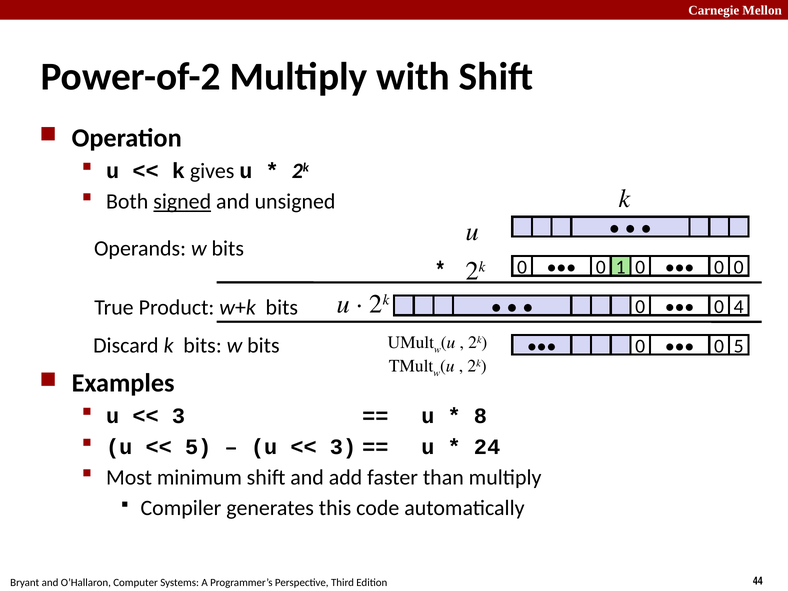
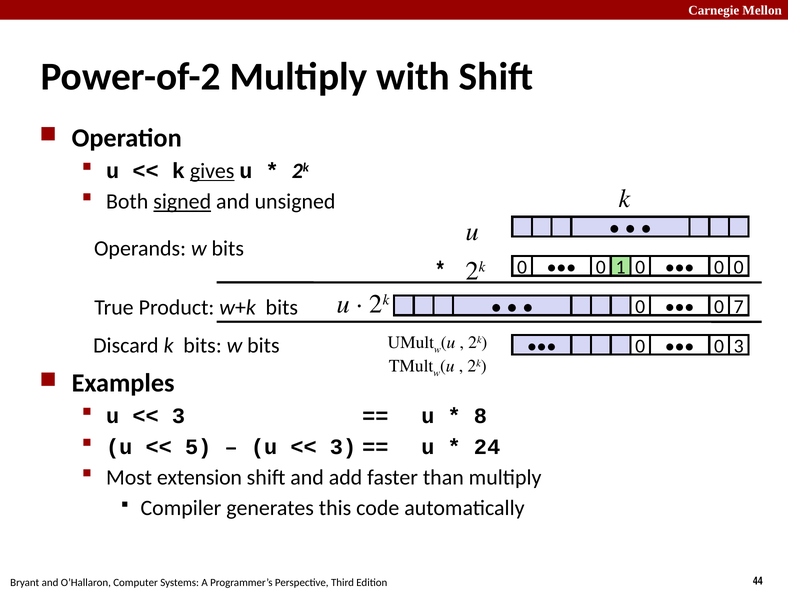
gives underline: none -> present
4: 4 -> 7
0 5: 5 -> 3
minimum: minimum -> extension
